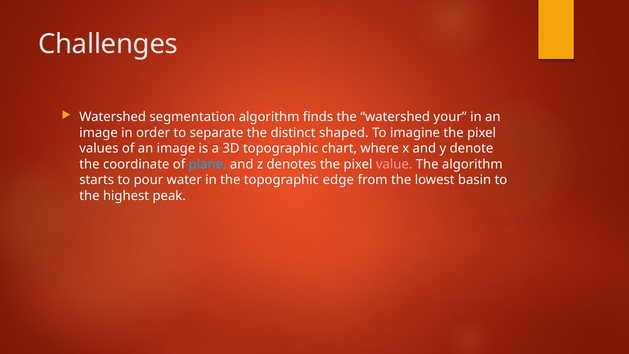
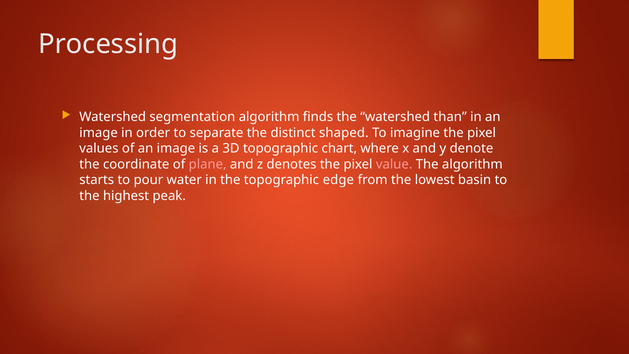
Challenges: Challenges -> Processing
your: your -> than
plane colour: light blue -> pink
